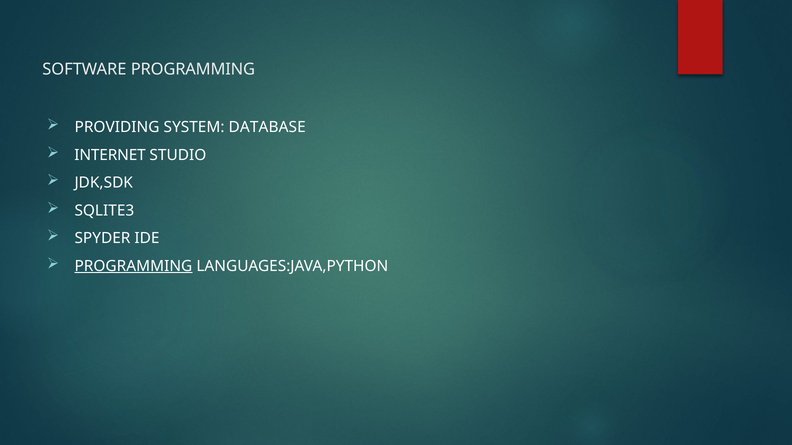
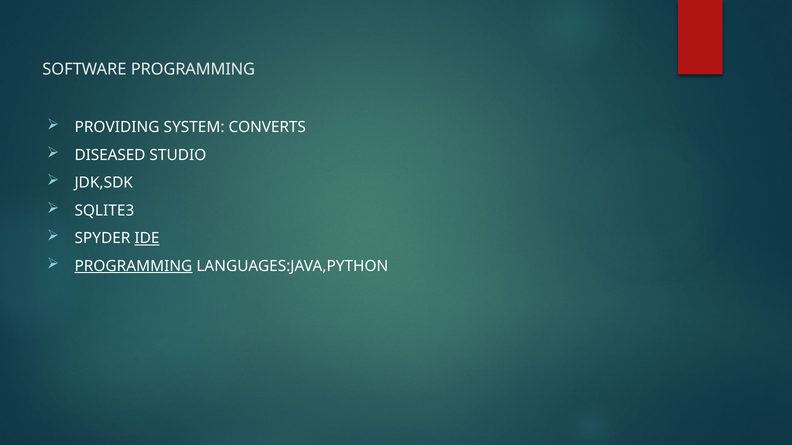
DATABASE: DATABASE -> CONVERTS
INTERNET: INTERNET -> DISEASED
IDE underline: none -> present
